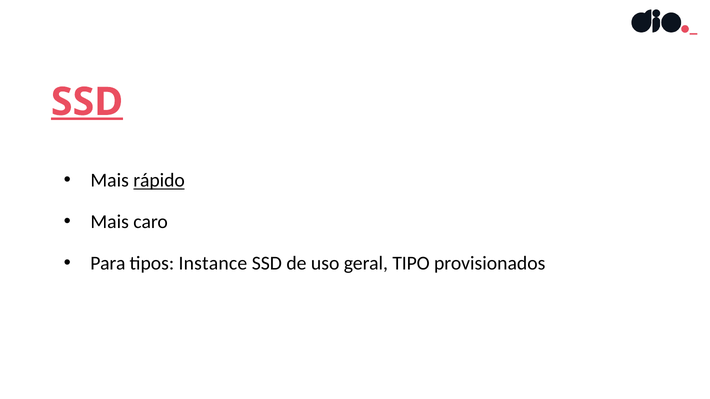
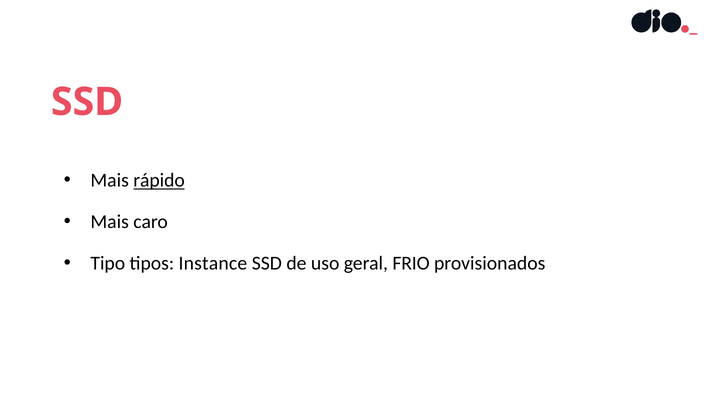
SSD at (87, 102) underline: present -> none
Para: Para -> Tipo
TIPO: TIPO -> FRIO
